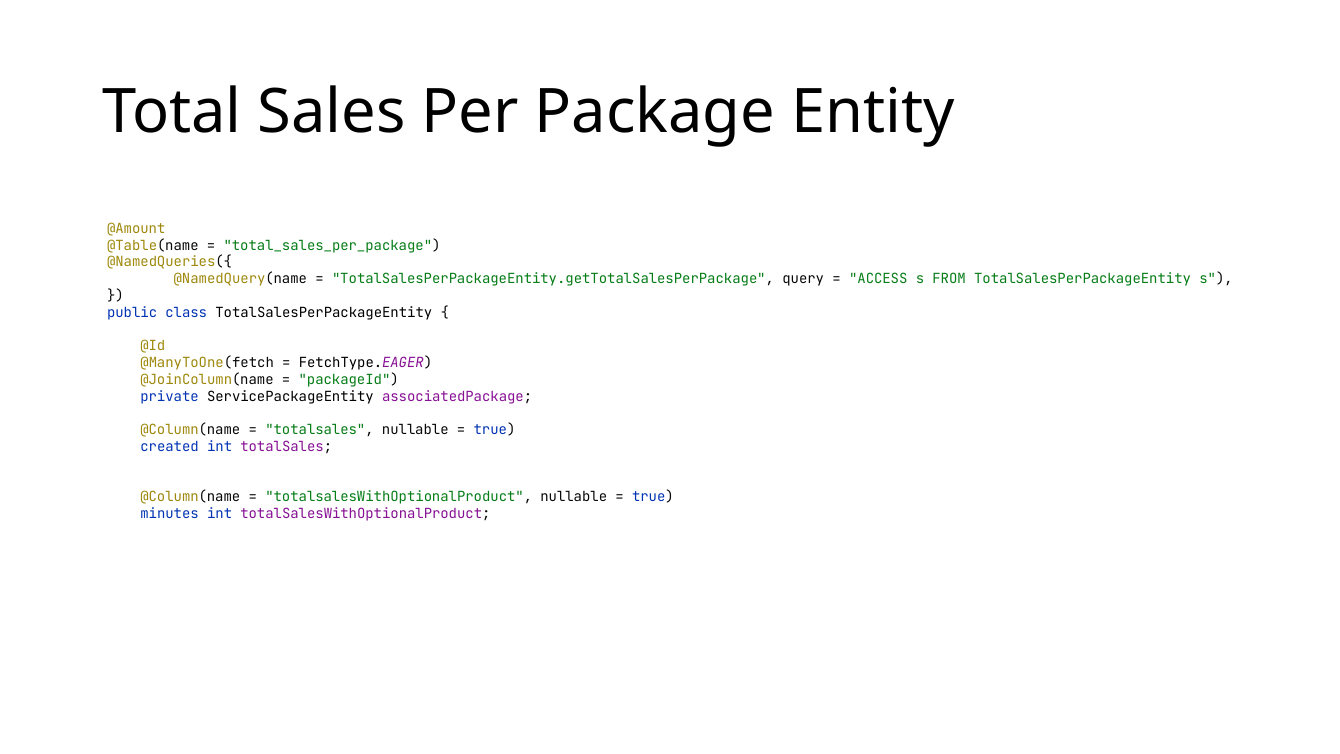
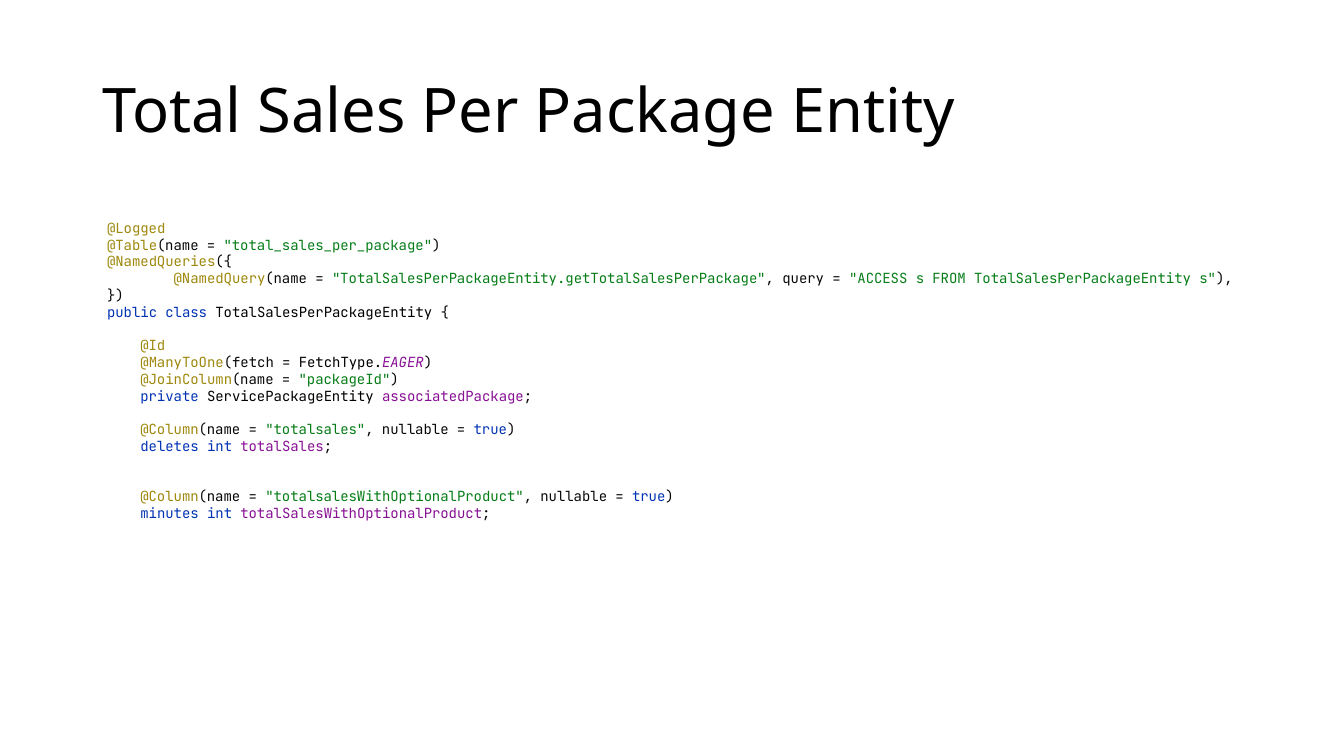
@Amount: @Amount -> @Logged
created: created -> deletes
